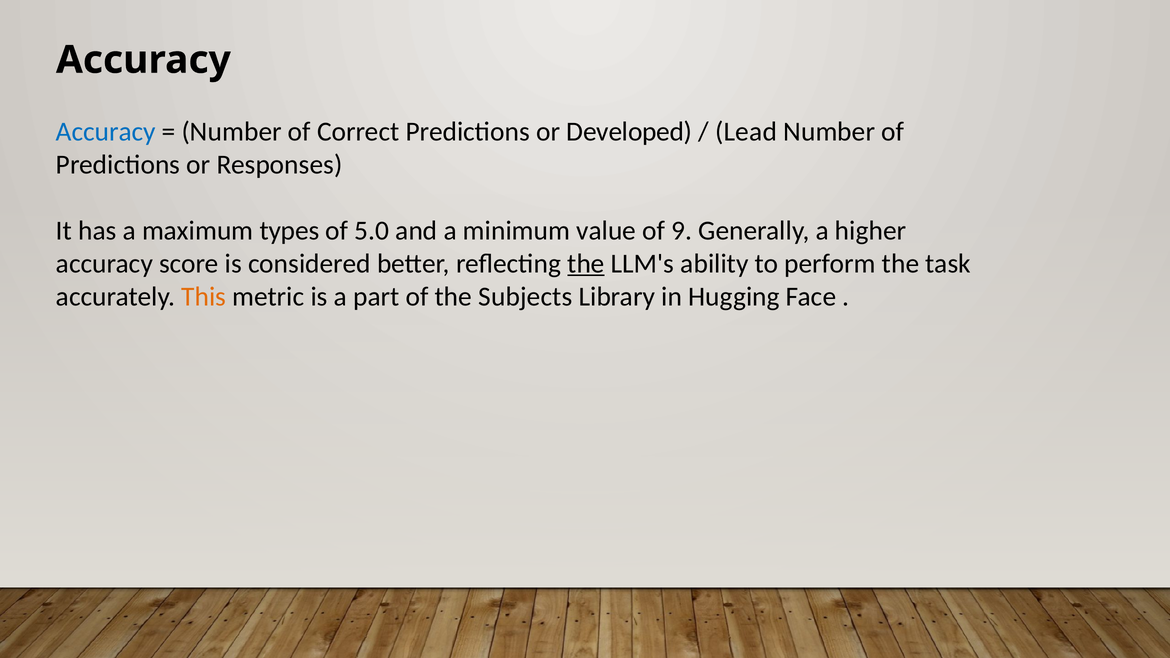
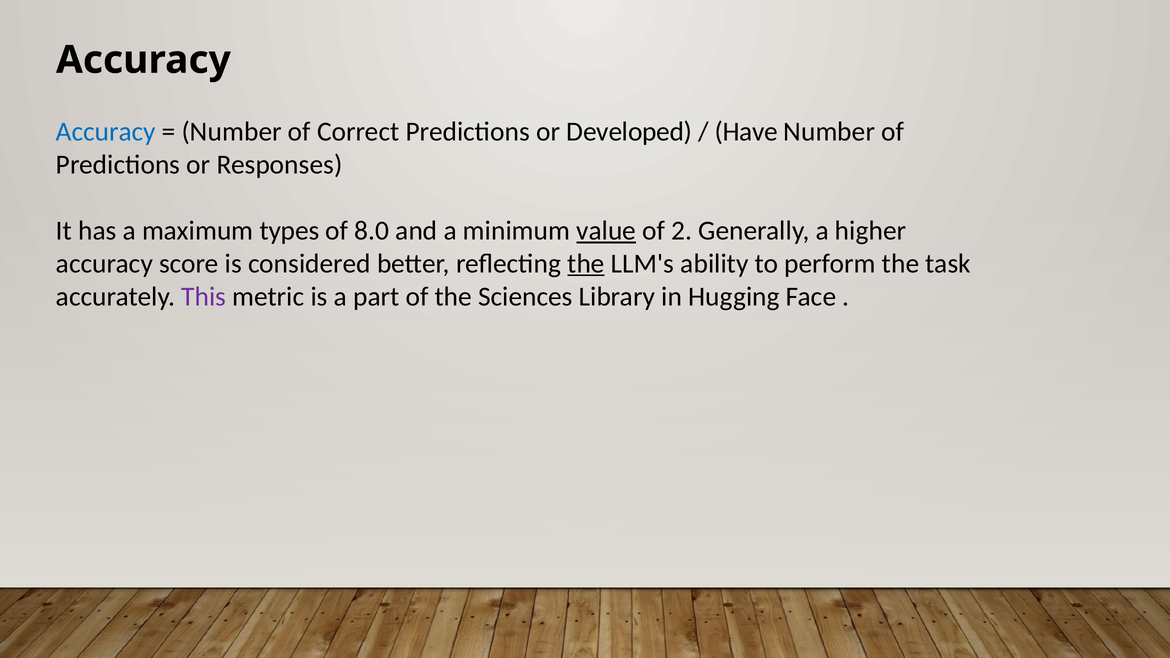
Lead: Lead -> Have
5.0: 5.0 -> 8.0
value underline: none -> present
9: 9 -> 2
This colour: orange -> purple
Subjects: Subjects -> Sciences
